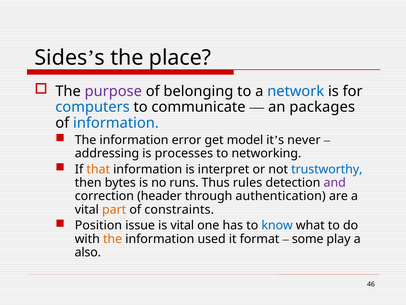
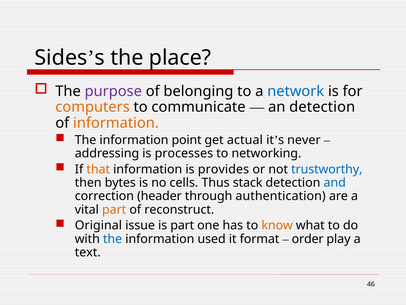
computers colour: blue -> orange
an packages: packages -> detection
information at (116, 123) colour: blue -> orange
error: error -> point
model: model -> actual
interpret: interpret -> provides
runs: runs -> cells
rules: rules -> stack
and colour: purple -> blue
constraints: constraints -> reconstruct
Position: Position -> Original
is vital: vital -> part
know colour: blue -> orange
the at (113, 239) colour: orange -> blue
some: some -> order
also: also -> text
